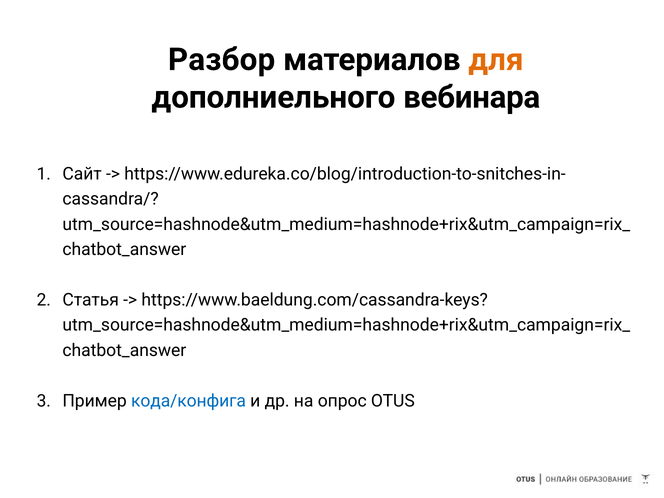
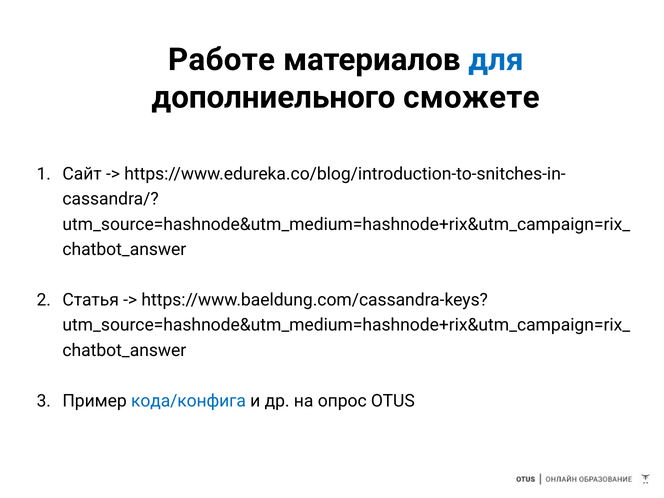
Разбор: Разбор -> Работе
для colour: orange -> blue
вебинара: вебинара -> сможете
